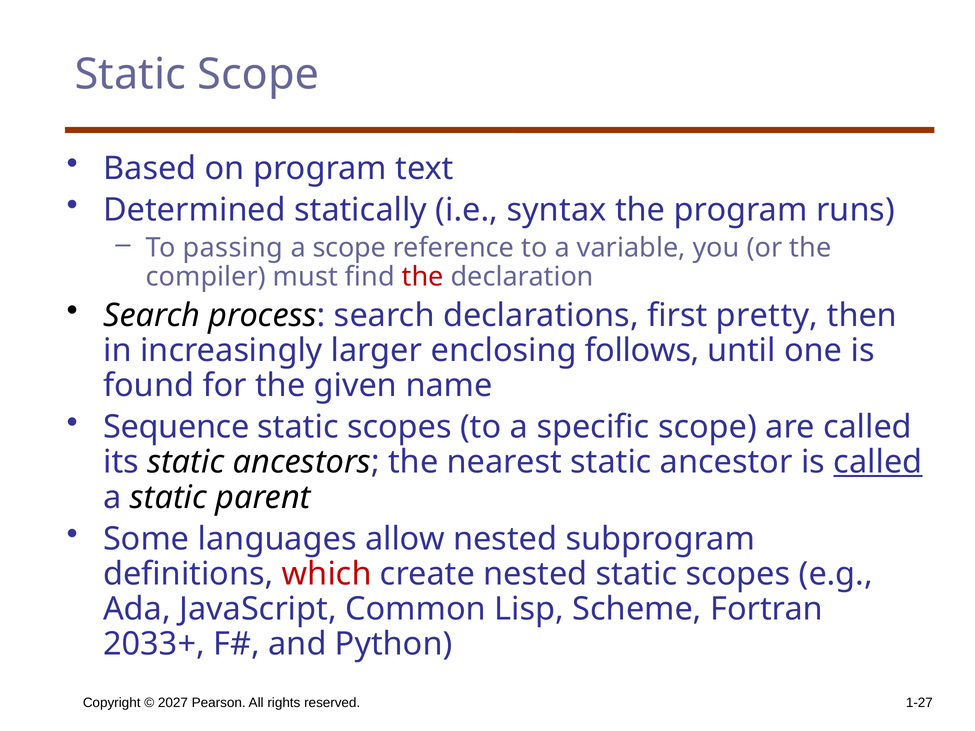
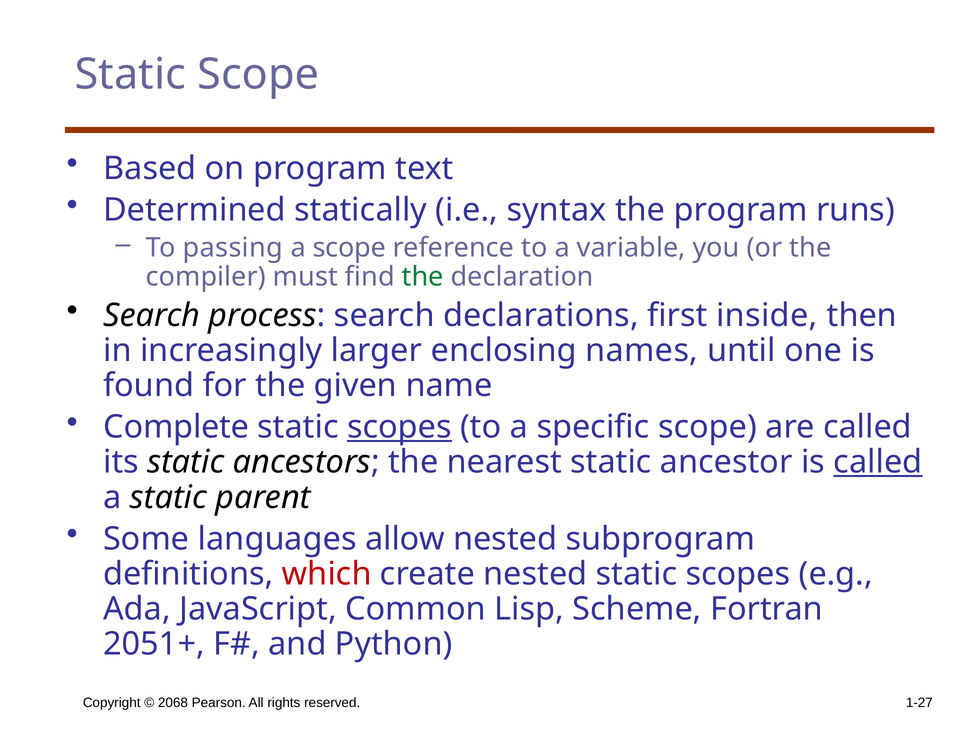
the at (423, 277) colour: red -> green
pretty: pretty -> inside
follows: follows -> names
Sequence: Sequence -> Complete
scopes at (399, 427) underline: none -> present
2033+: 2033+ -> 2051+
2027: 2027 -> 2068
